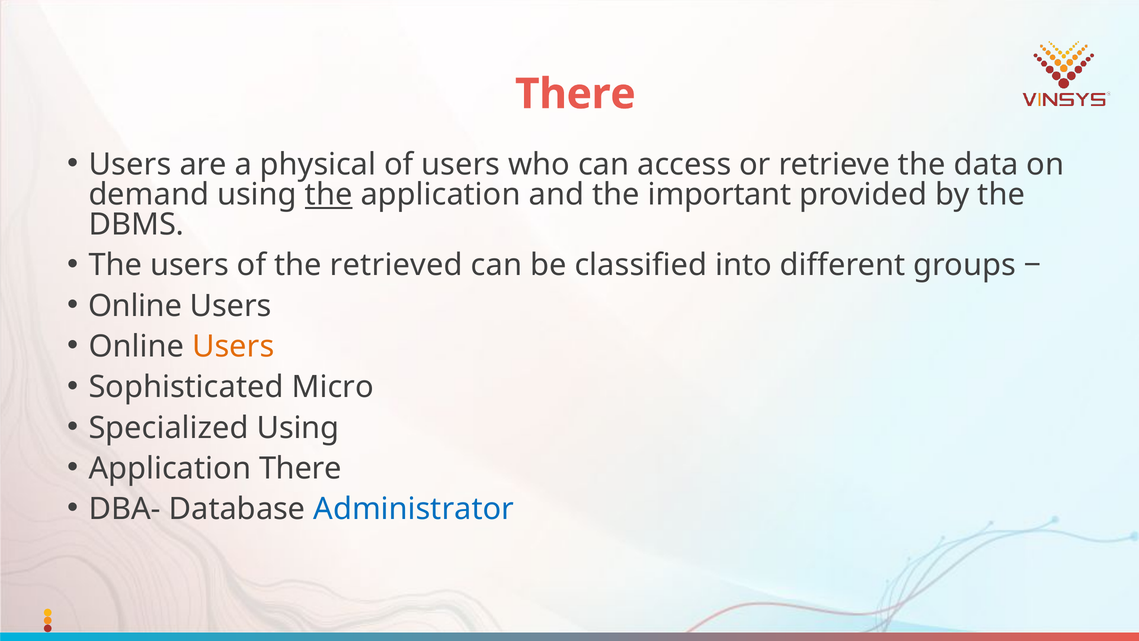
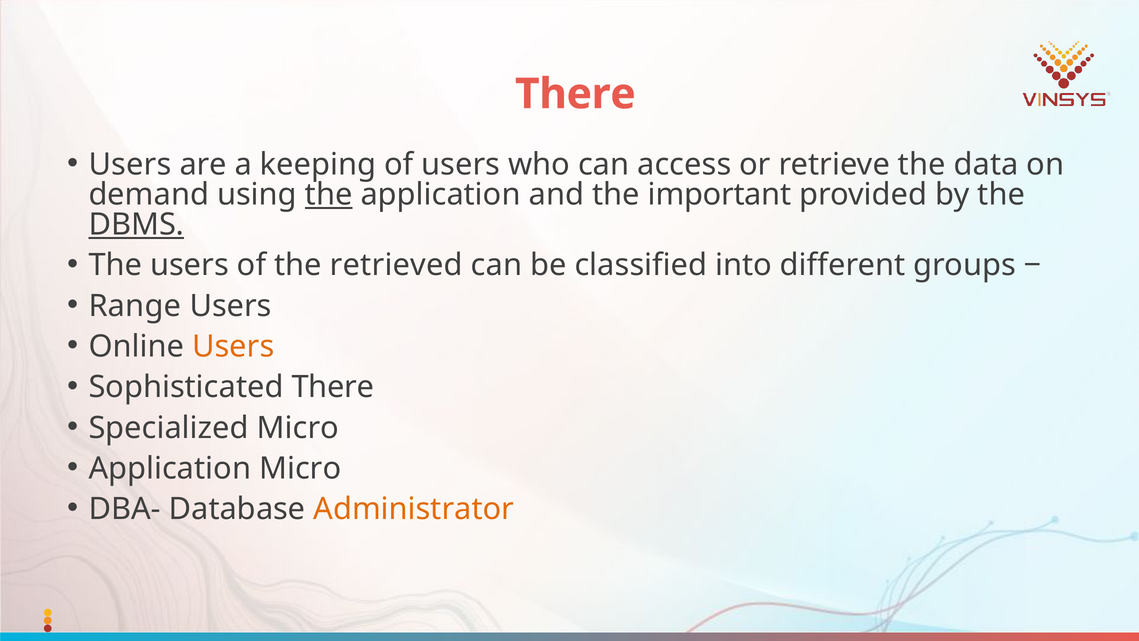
physical: physical -> keeping
DBMS underline: none -> present
Online at (135, 306): Online -> Range
Sophisticated Micro: Micro -> There
Specialized Using: Using -> Micro
Application There: There -> Micro
Administrator colour: blue -> orange
